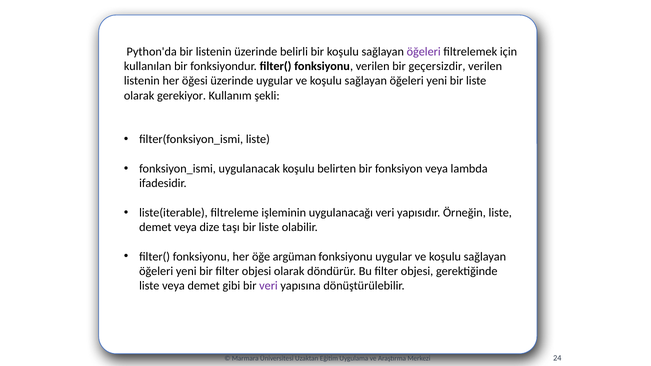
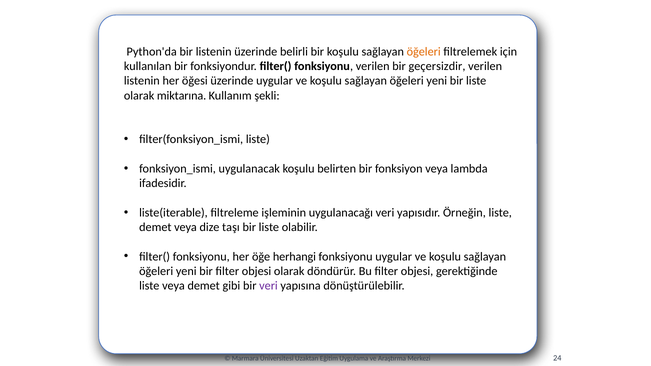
öğeleri at (424, 52) colour: purple -> orange
gerekiyor: gerekiyor -> miktarına
argüman: argüman -> herhangi
